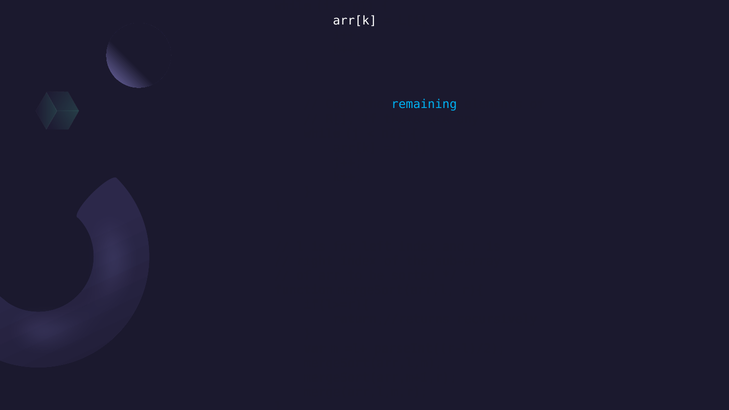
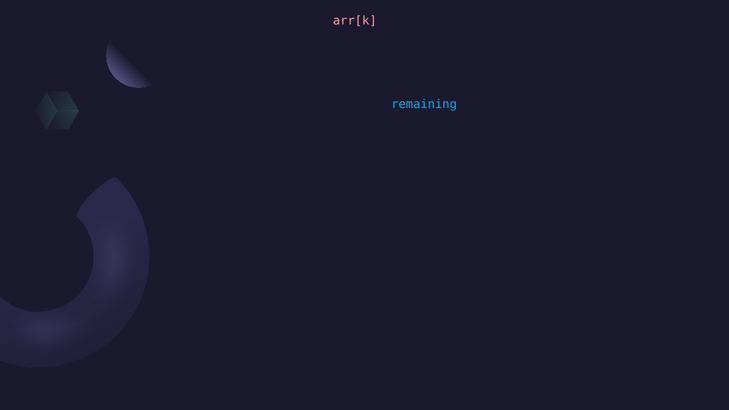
arr[k at (355, 21) colour: white -> pink
